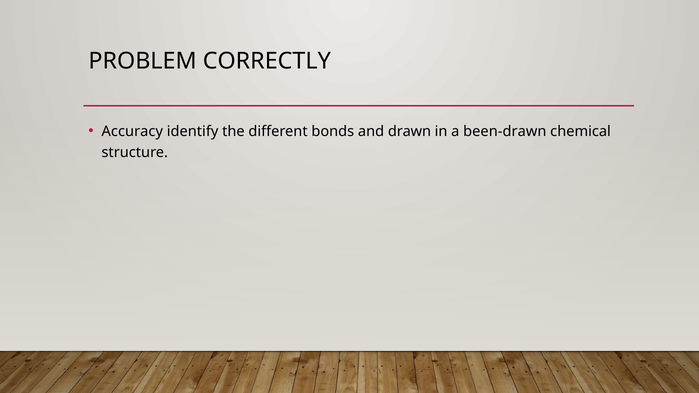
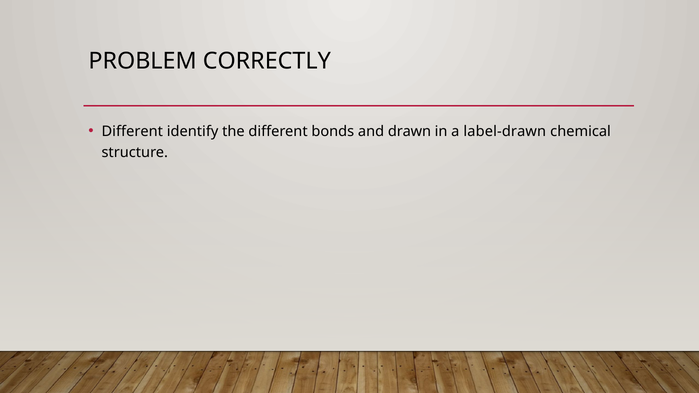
Accuracy at (132, 131): Accuracy -> Different
been-drawn: been-drawn -> label-drawn
